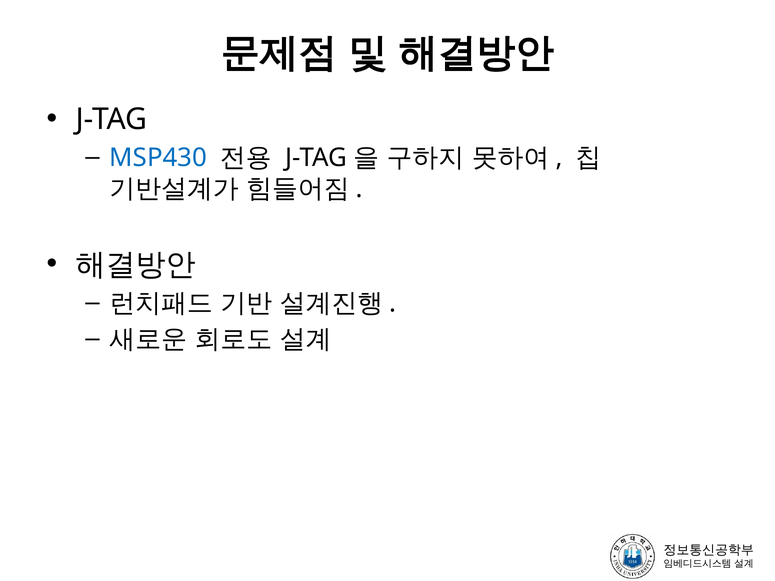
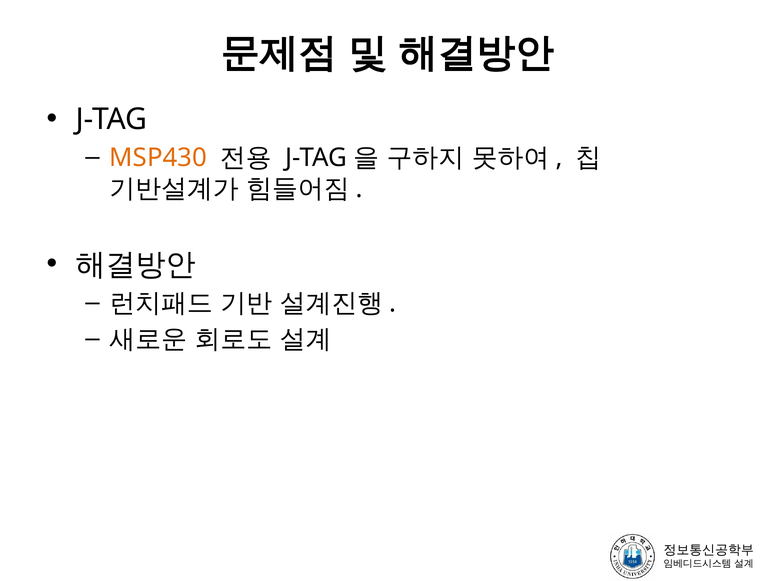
MSP430 colour: blue -> orange
